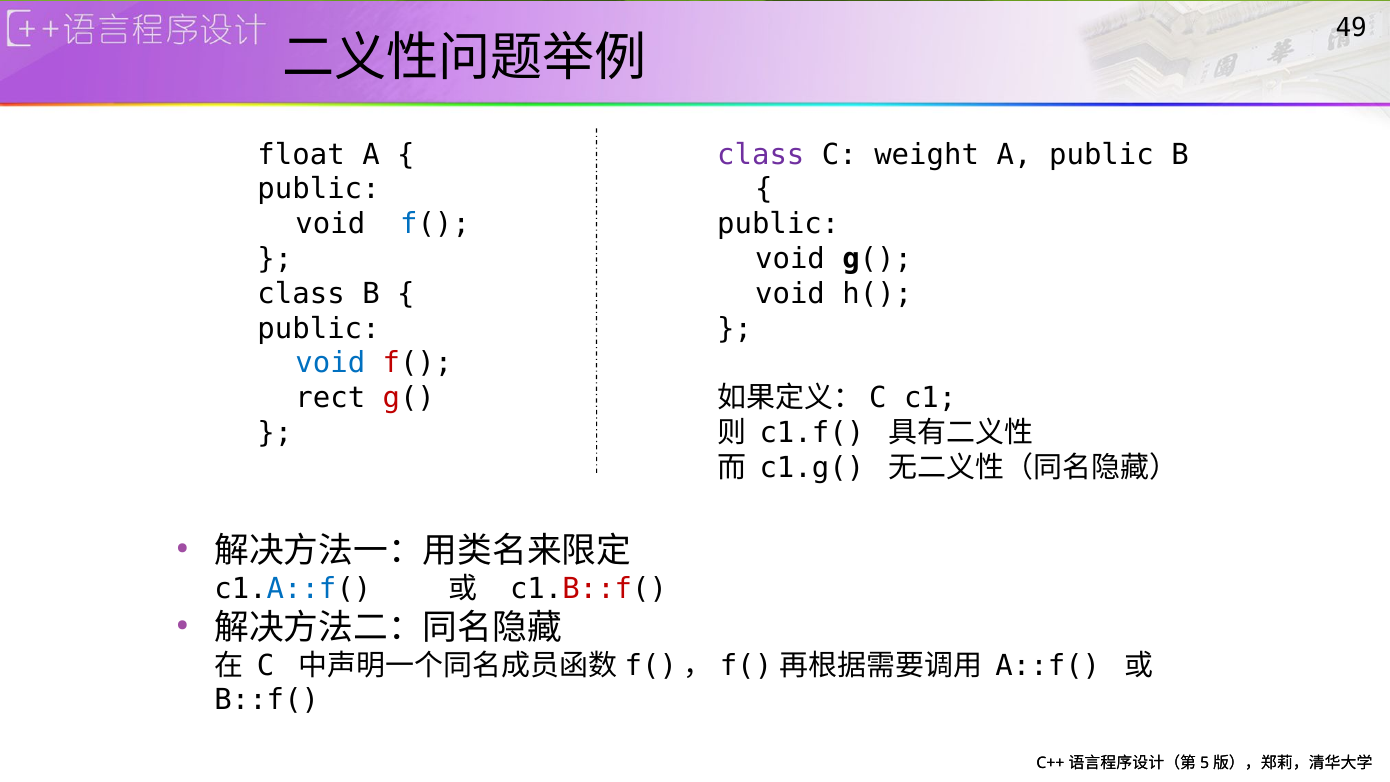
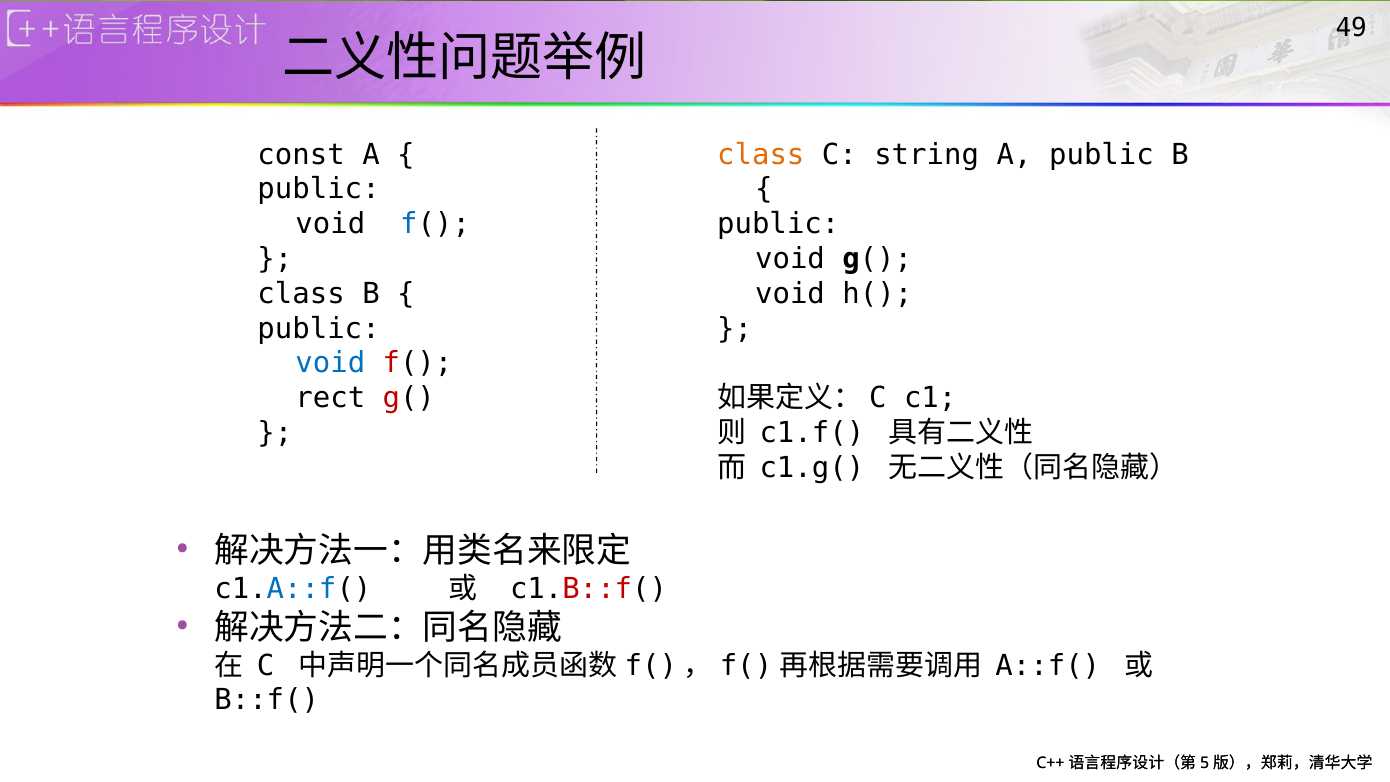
float: float -> const
class at (761, 155) colour: purple -> orange
weight: weight -> string
